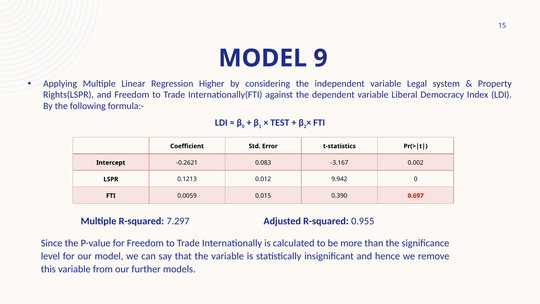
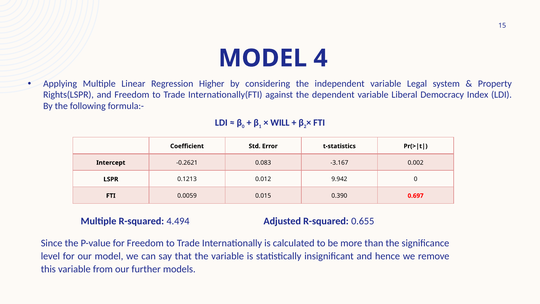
9: 9 -> 4
TEST: TEST -> WILL
7.297: 7.297 -> 4.494
0.955: 0.955 -> 0.655
